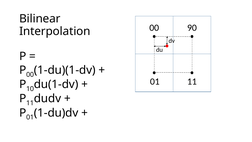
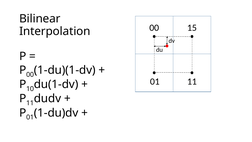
90: 90 -> 15
